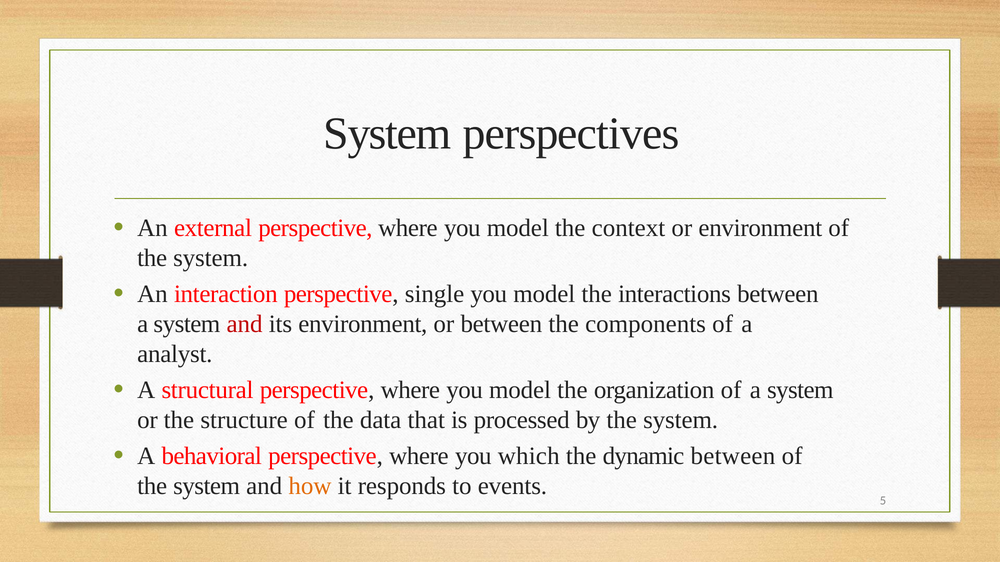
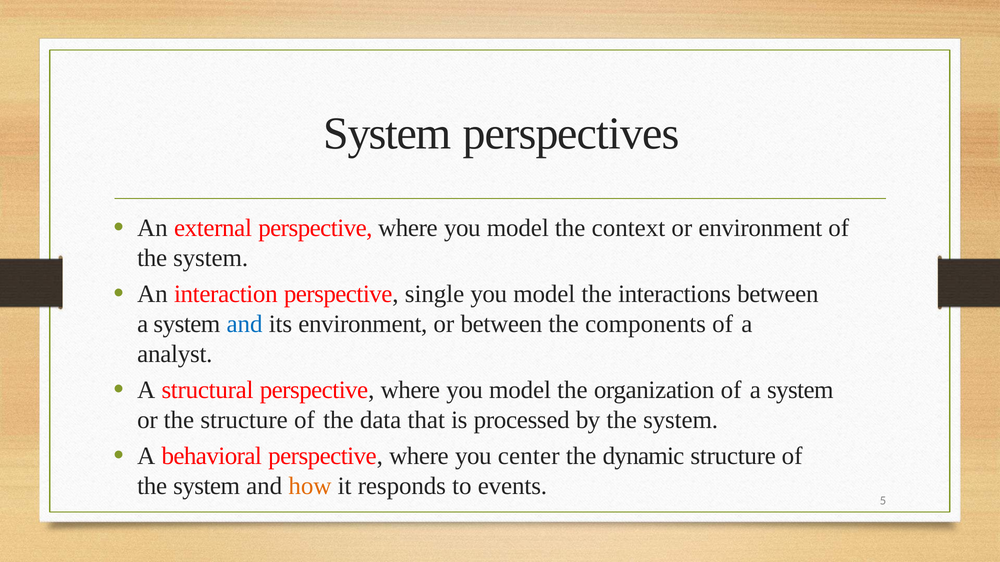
and at (245, 324) colour: red -> blue
which: which -> center
dynamic between: between -> structure
